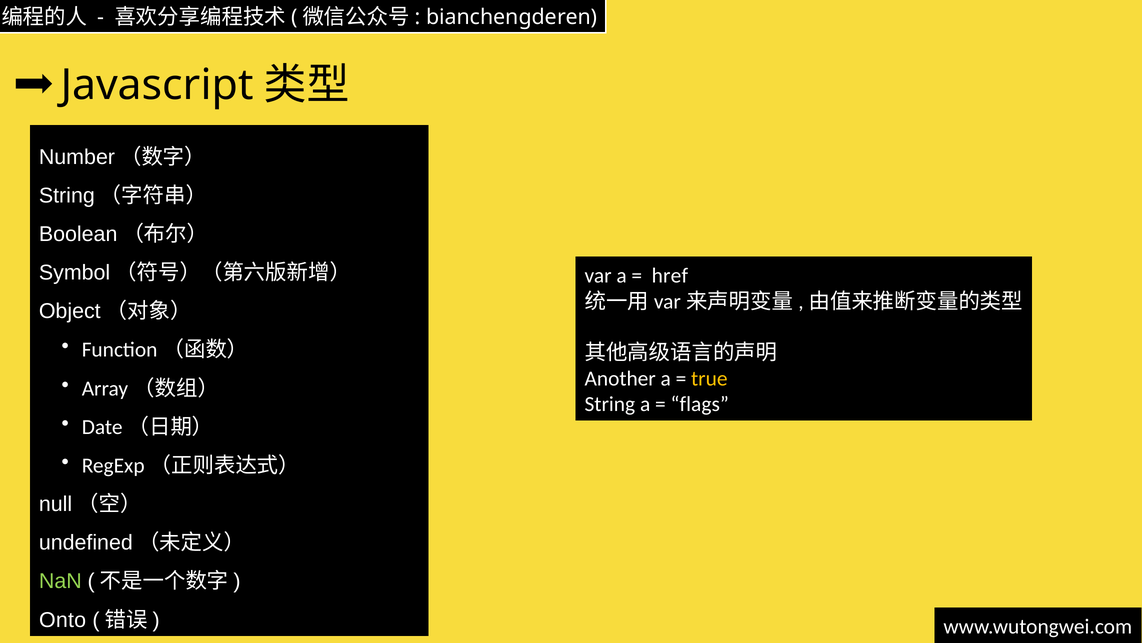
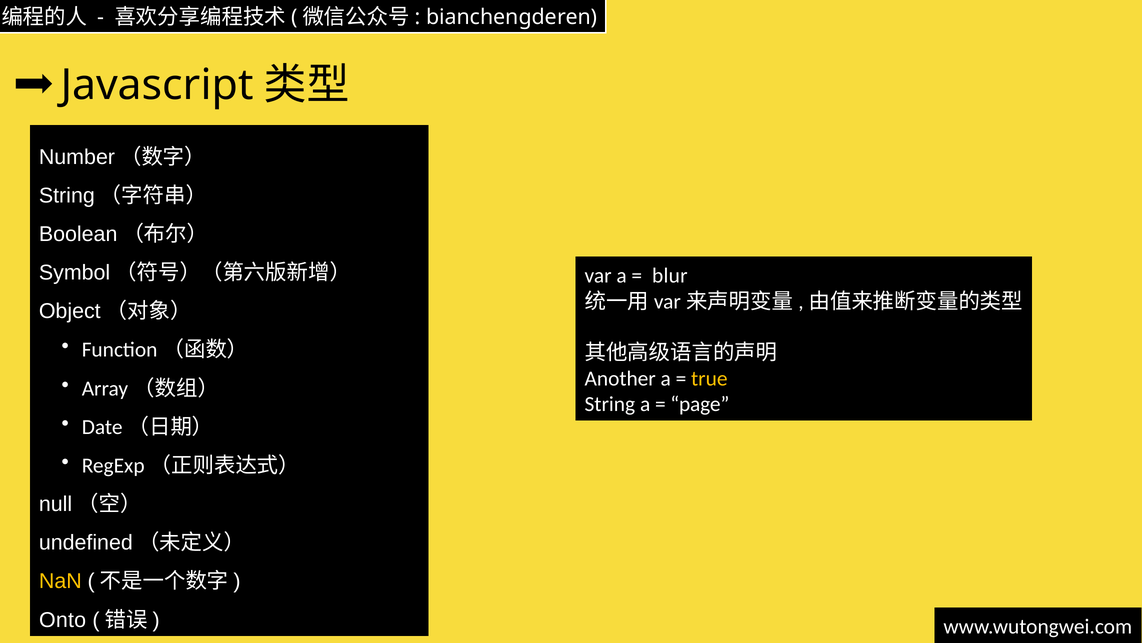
href: href -> blur
flags: flags -> page
NaN colour: light green -> yellow
